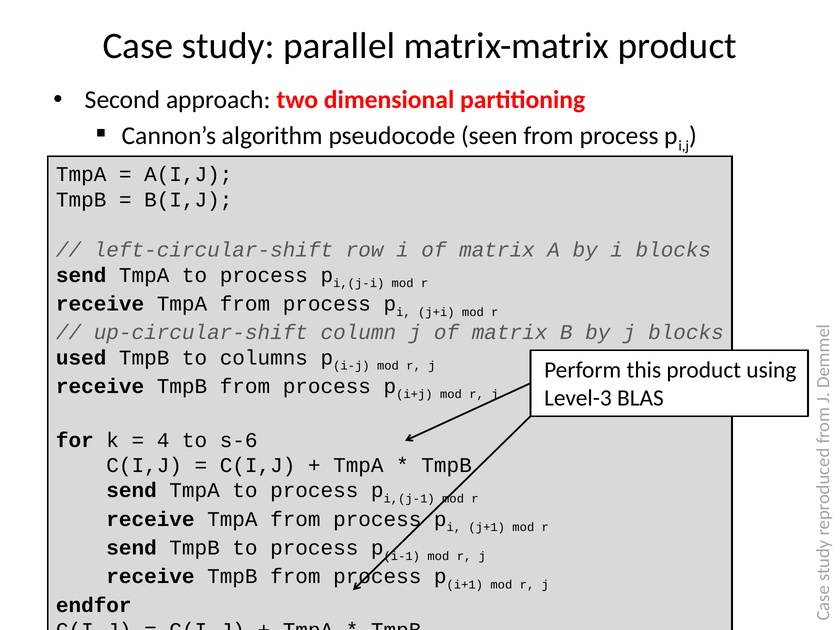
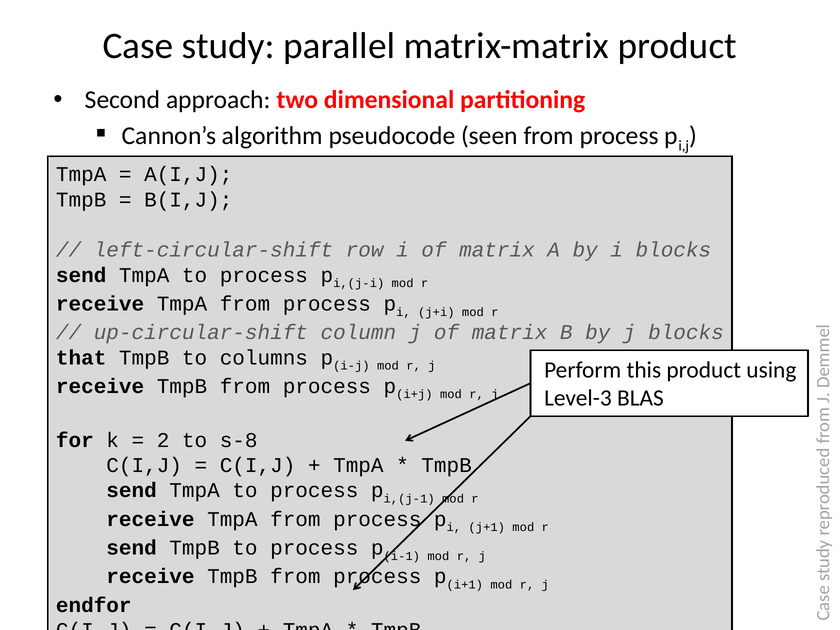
used: used -> that
4: 4 -> 2
s-6: s-6 -> s-8
